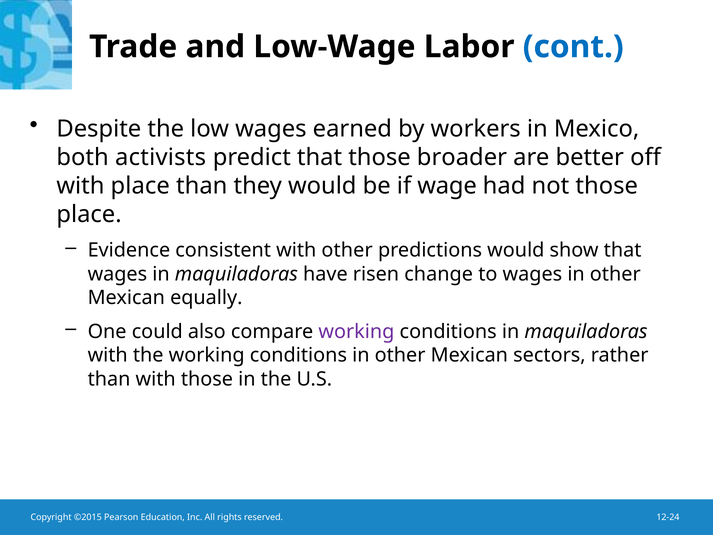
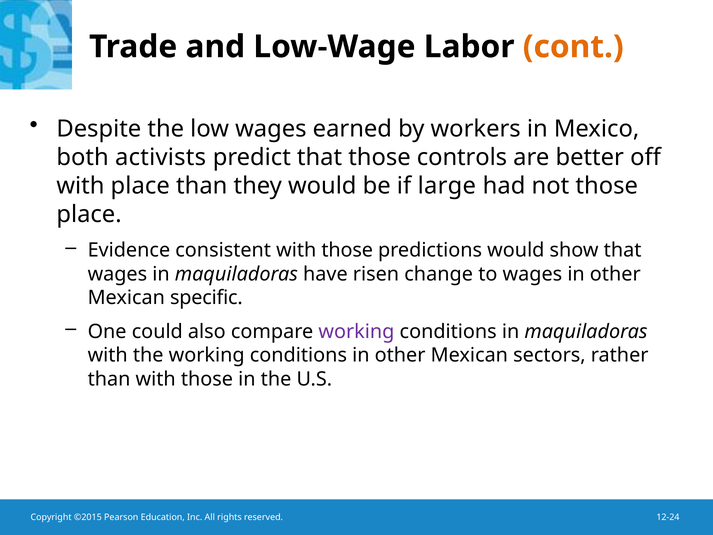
cont colour: blue -> orange
broader: broader -> controls
wage: wage -> large
consistent with other: other -> those
equally: equally -> specific
